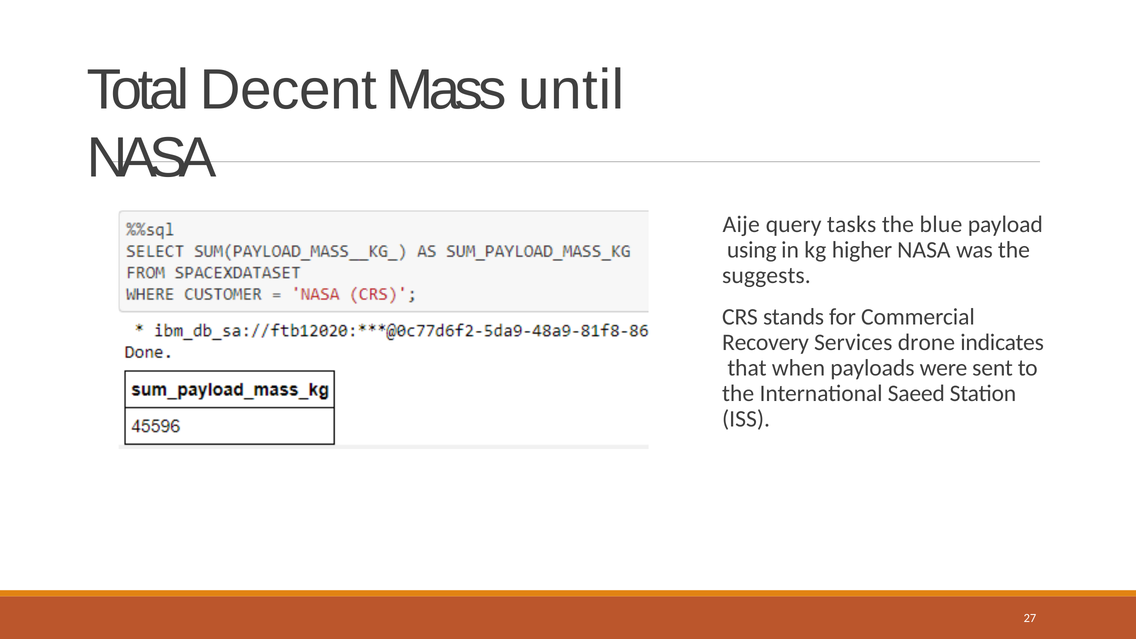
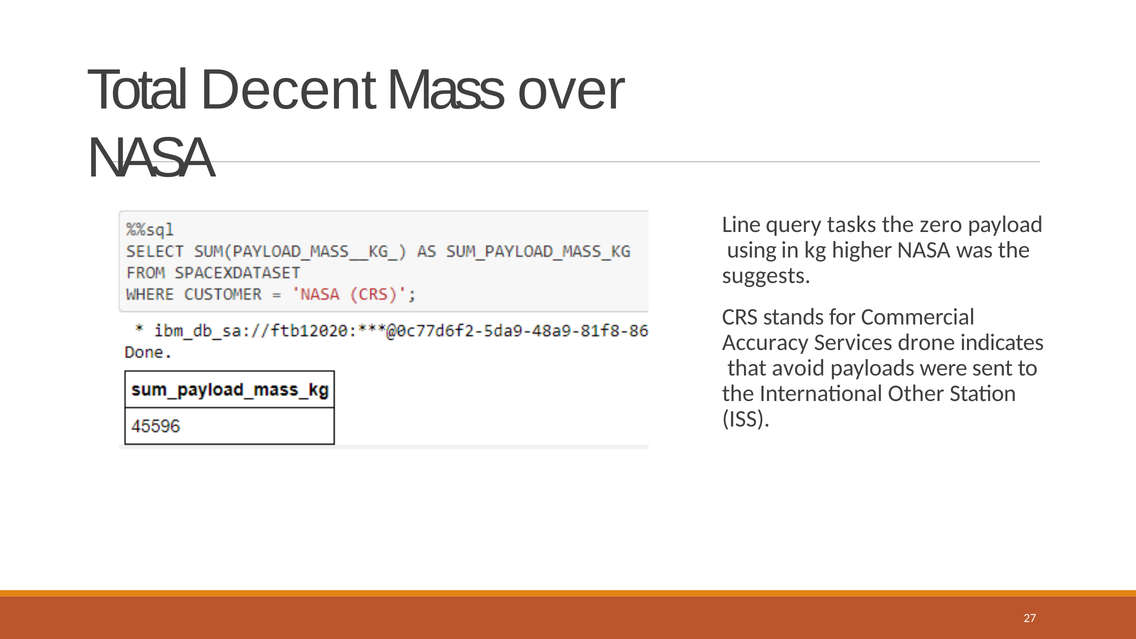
until: until -> over
Aije: Aije -> Line
blue: blue -> zero
Recovery: Recovery -> Accuracy
when: when -> avoid
Saeed: Saeed -> Other
